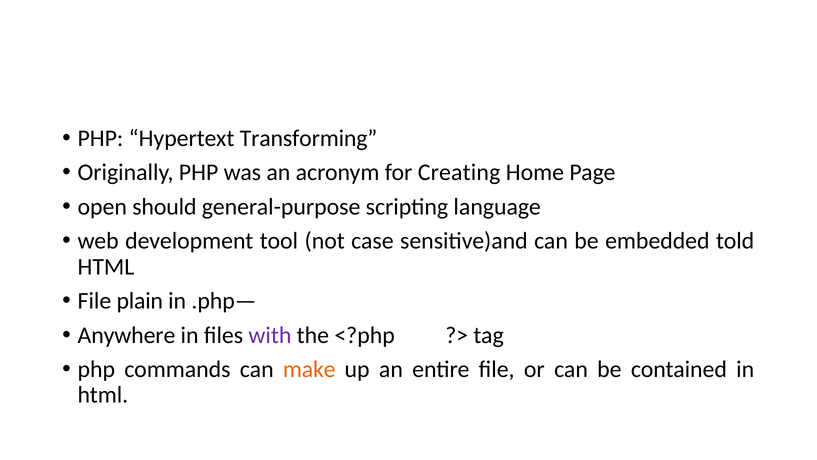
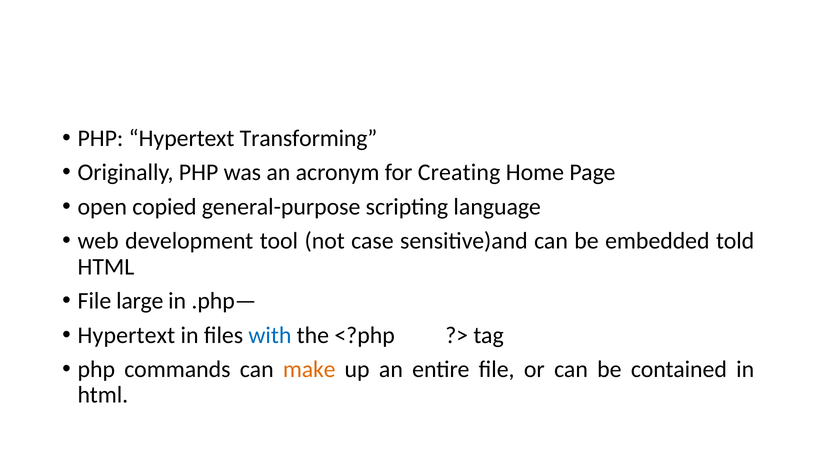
should: should -> copied
plain: plain -> large
Anywhere at (126, 335): Anywhere -> Hypertext
with colour: purple -> blue
